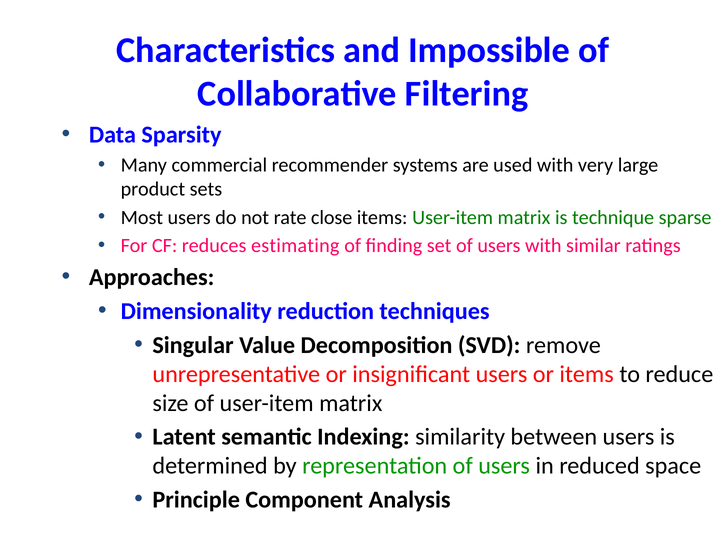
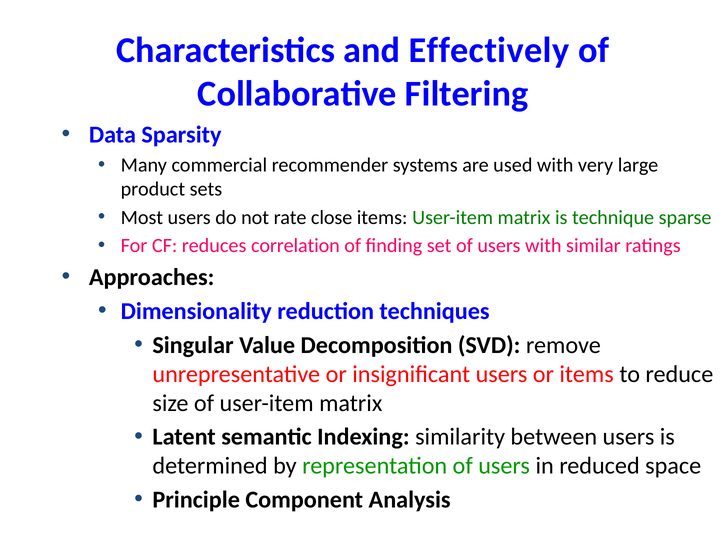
Impossible: Impossible -> Effectively
estimating: estimating -> correlation
